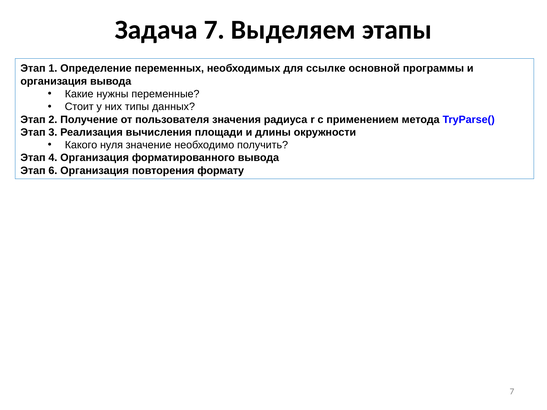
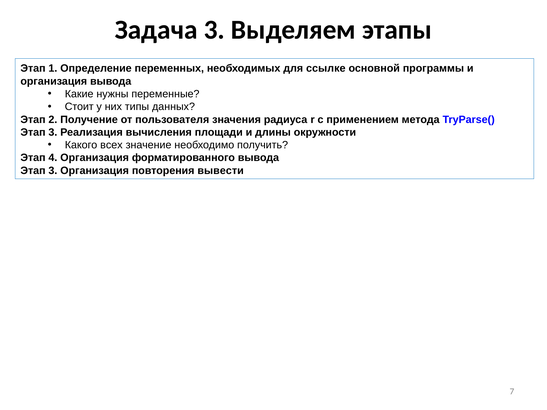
Задача 7: 7 -> 3
нуля: нуля -> всех
6 at (53, 171): 6 -> 3
формату: формату -> вывести
